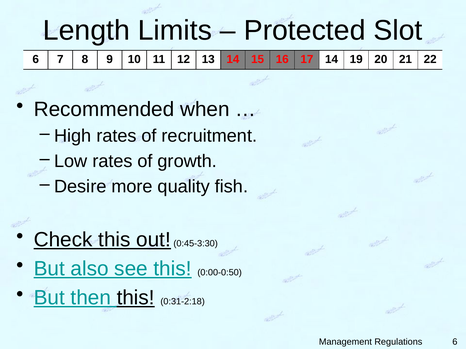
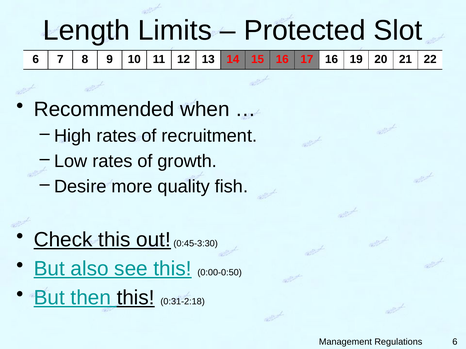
17 14: 14 -> 16
